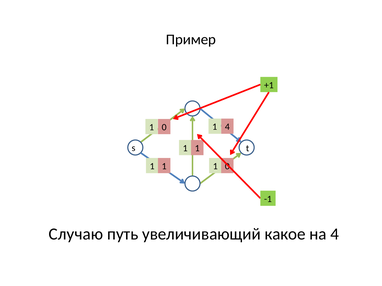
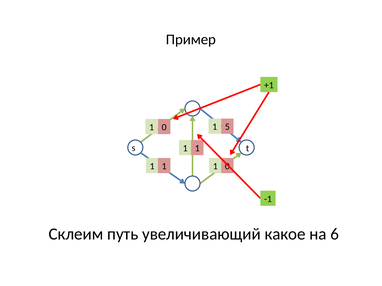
0 4: 4 -> 5
Случаю: Случаю -> Склеим
на 4: 4 -> 6
